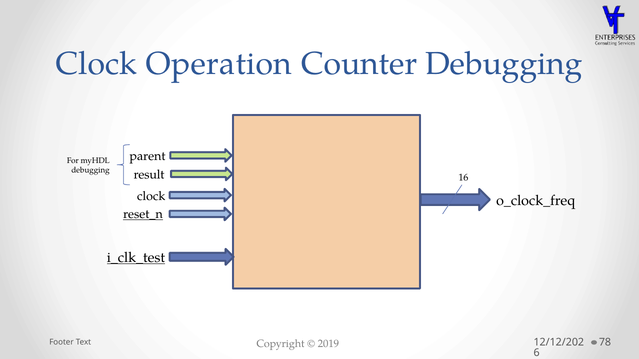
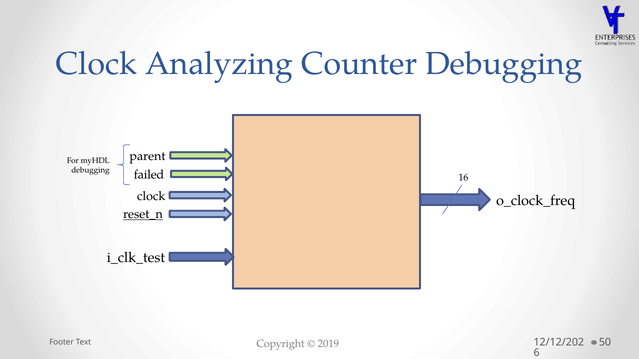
Operation: Operation -> Analyzing
result: result -> failed
i_clk_test underline: present -> none
78: 78 -> 50
